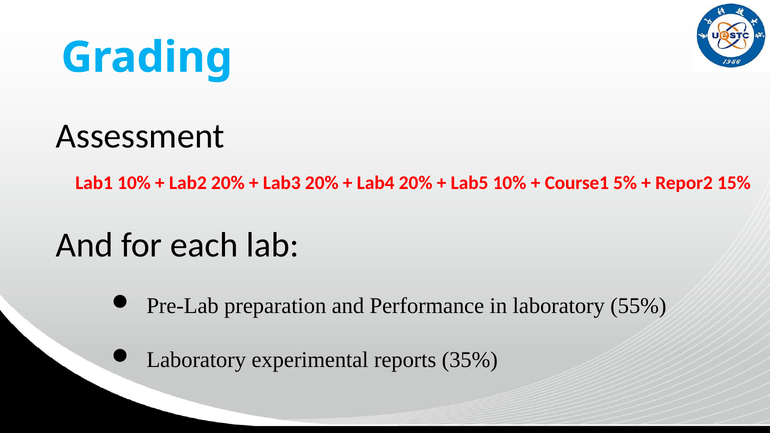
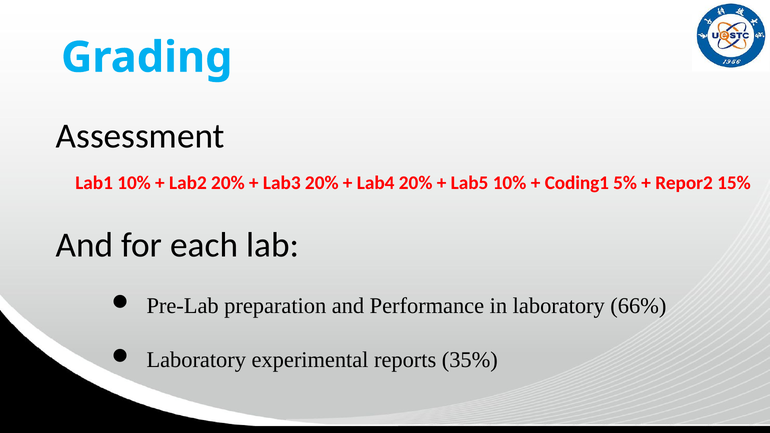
Course1: Course1 -> Coding1
55%: 55% -> 66%
